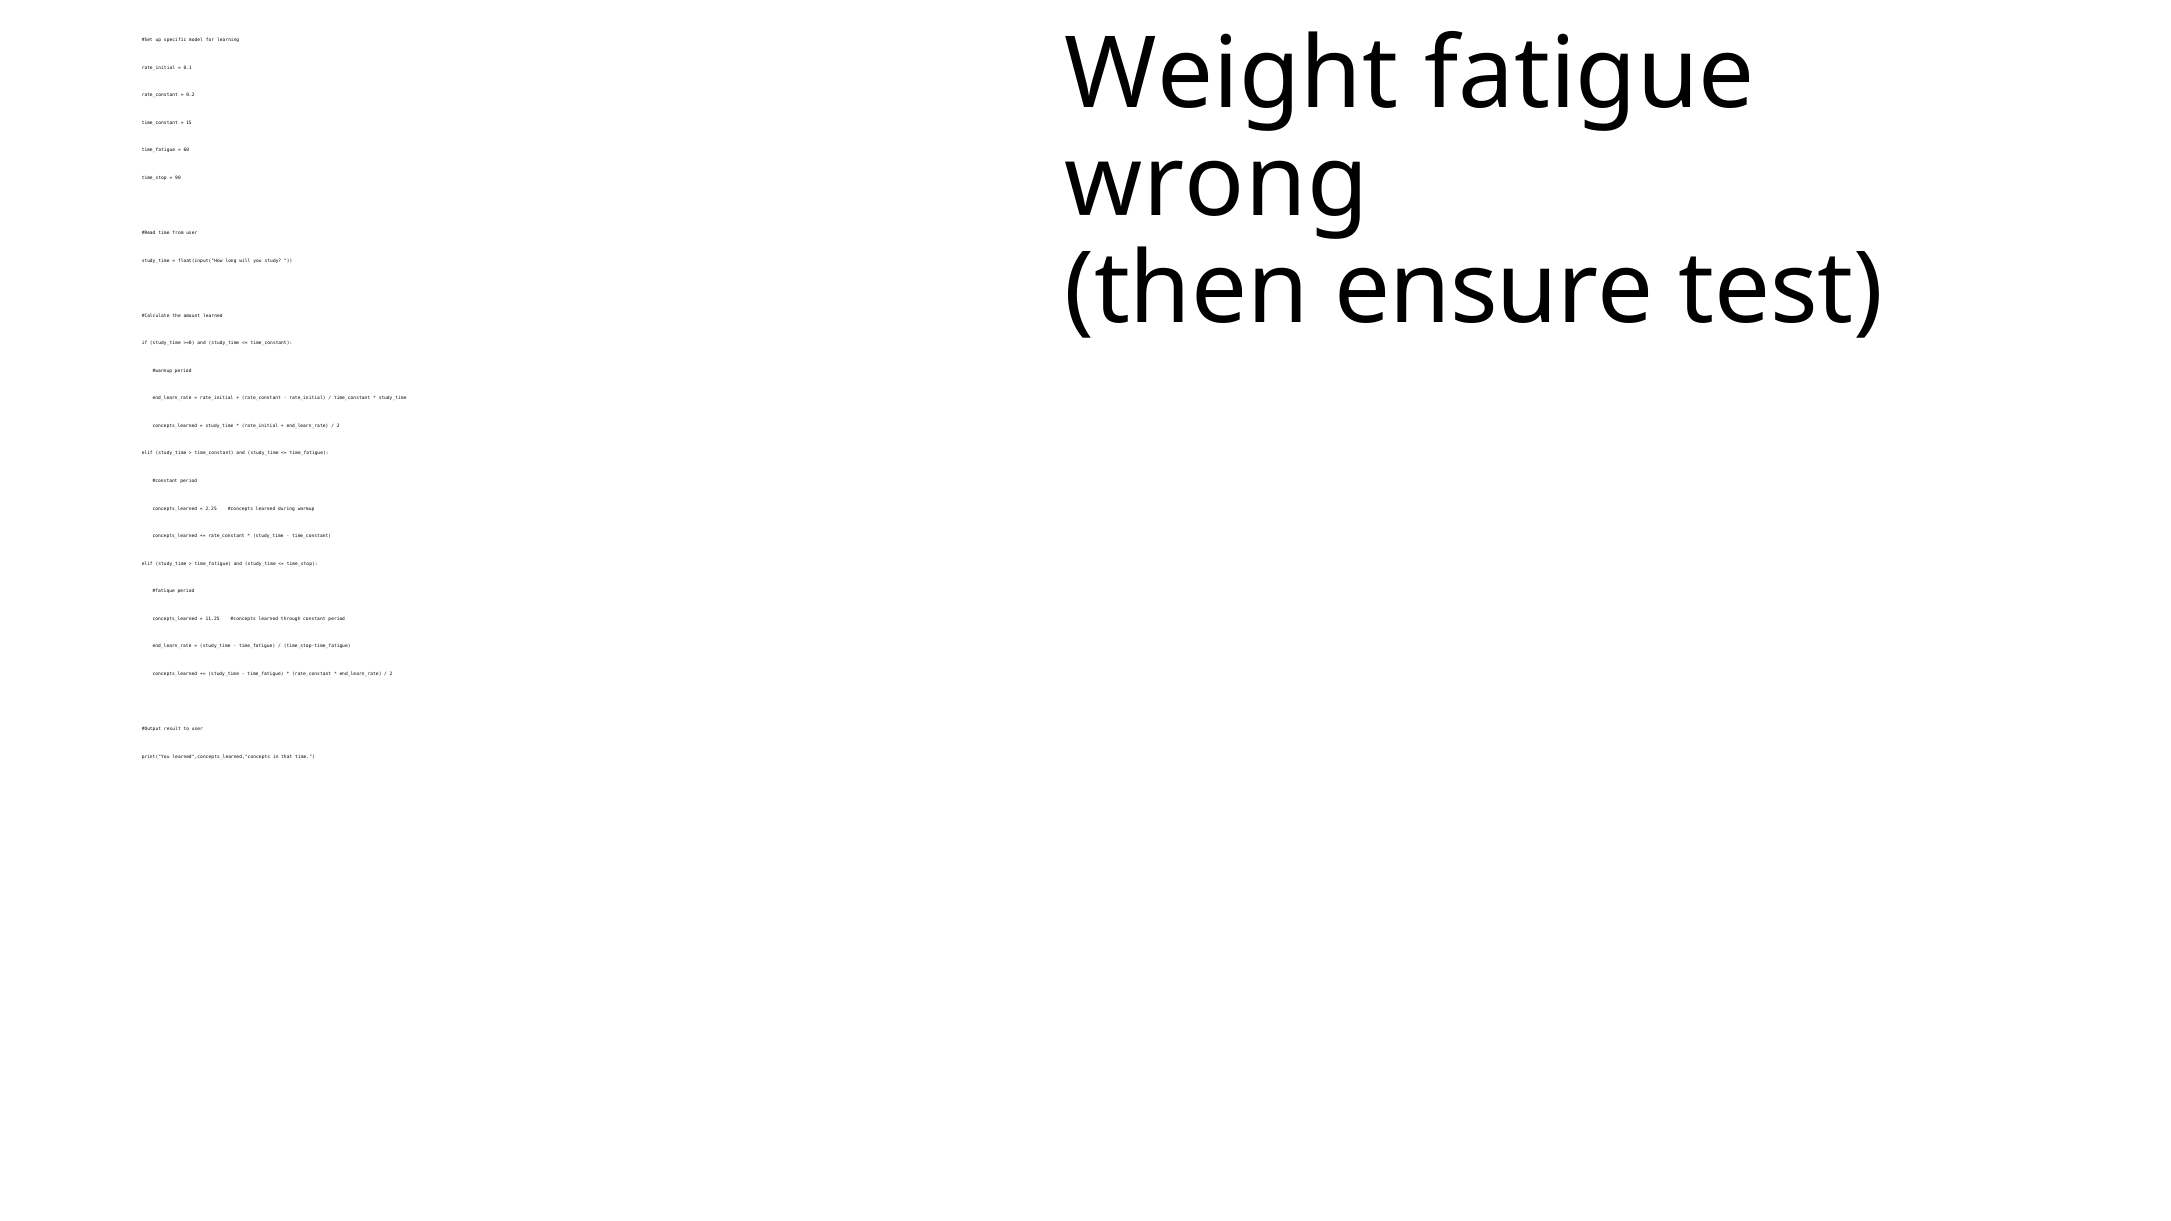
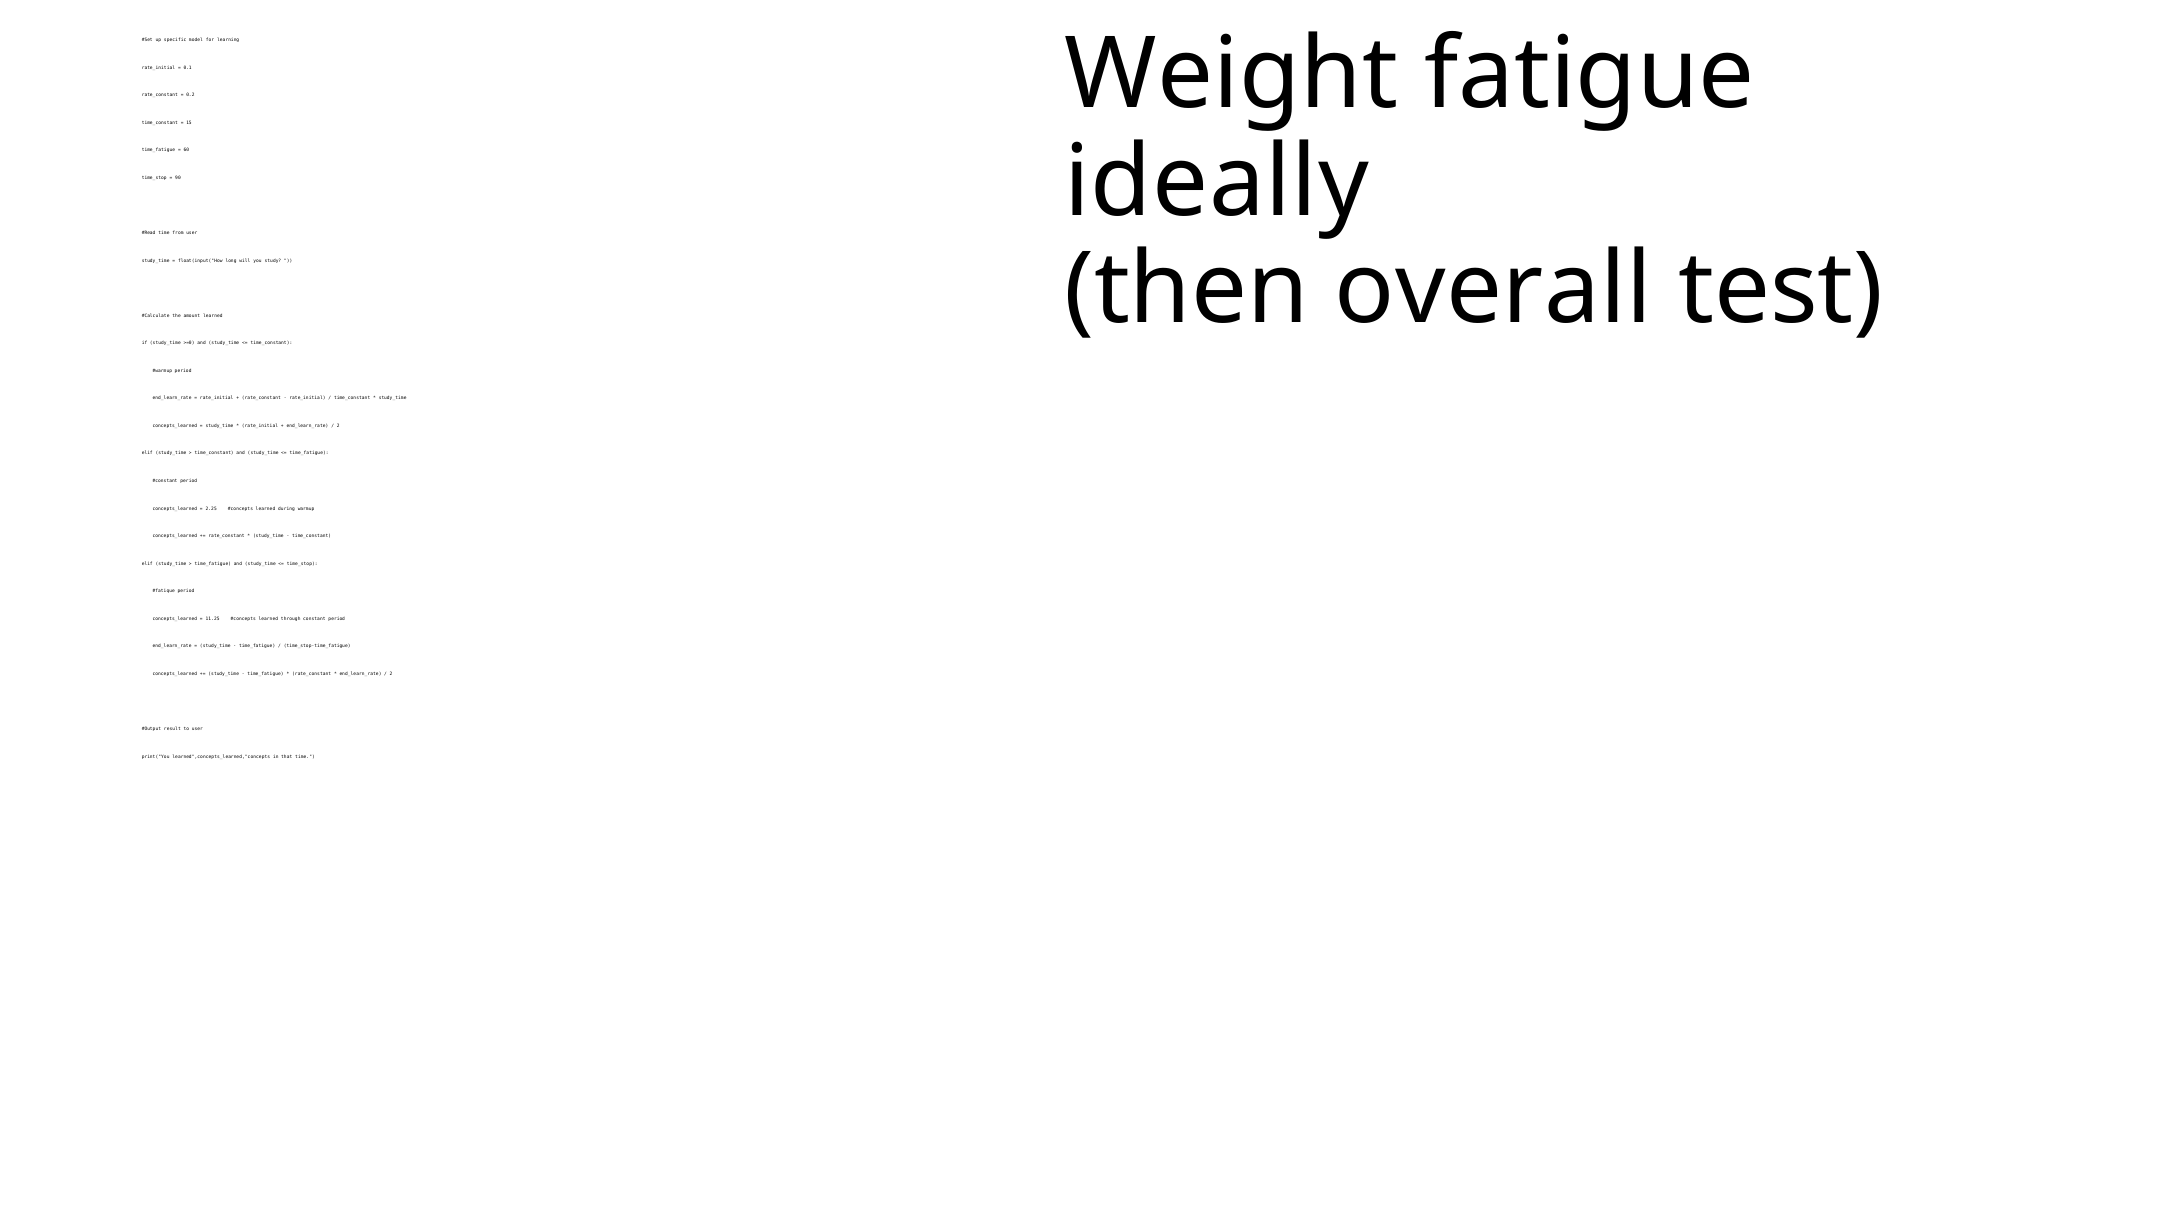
wrong: wrong -> ideally
ensure: ensure -> overall
